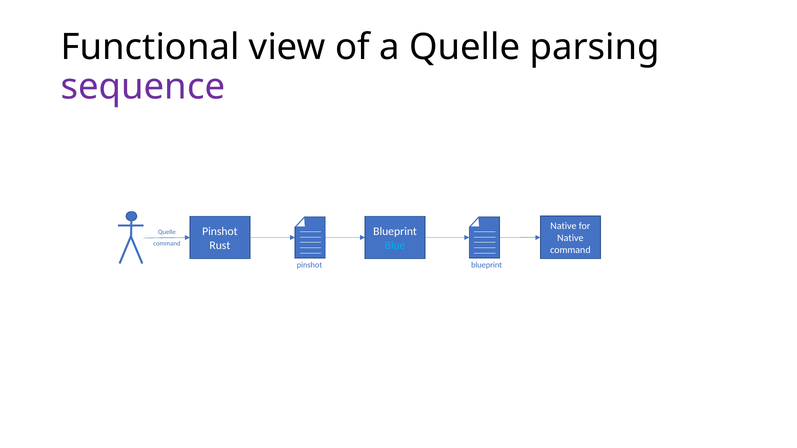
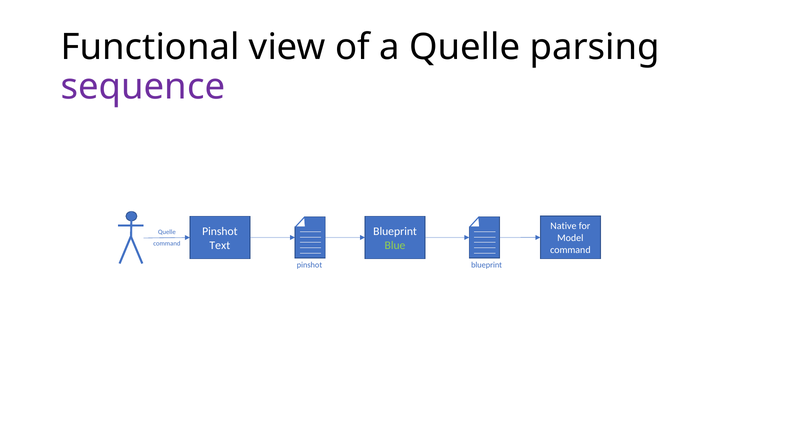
Native at (570, 238): Native -> Model
Rust: Rust -> Text
Blue colour: light blue -> light green
